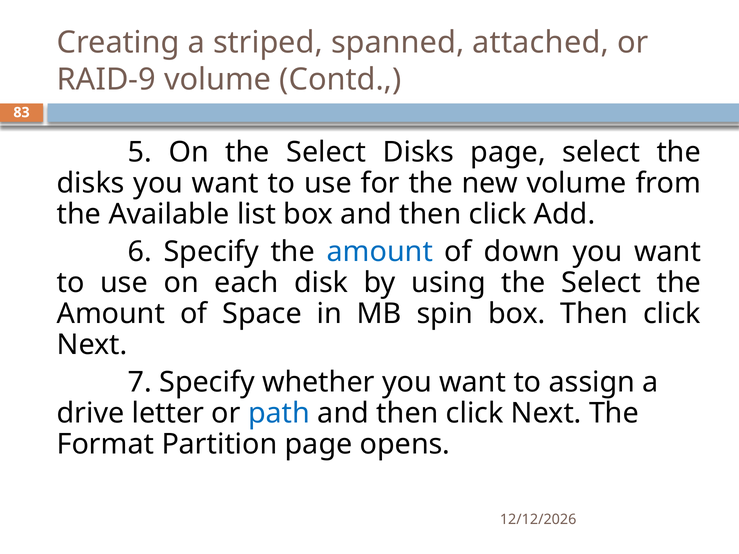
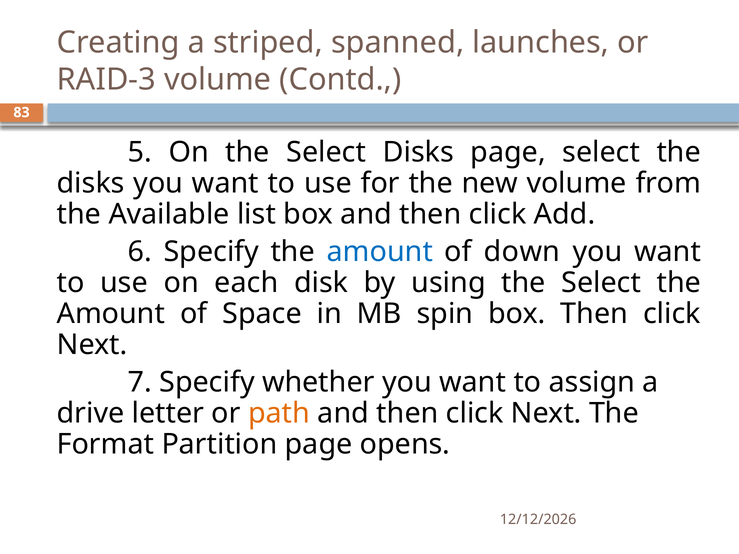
attached: attached -> launches
RAID-9: RAID-9 -> RAID-3
path colour: blue -> orange
